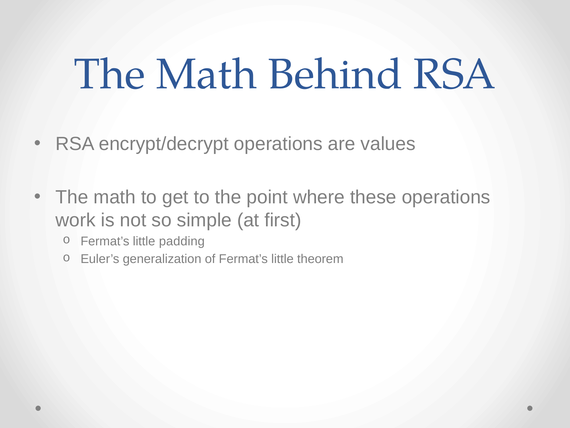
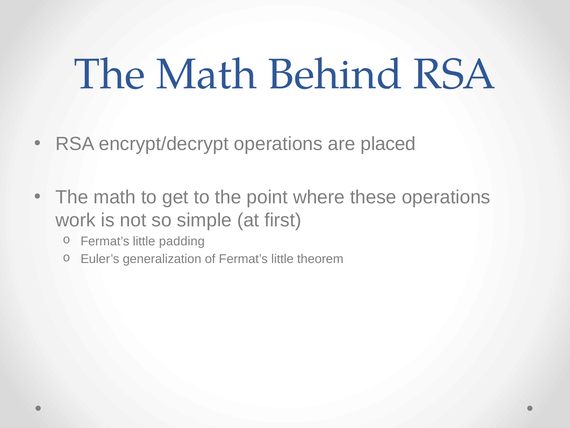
values: values -> placed
